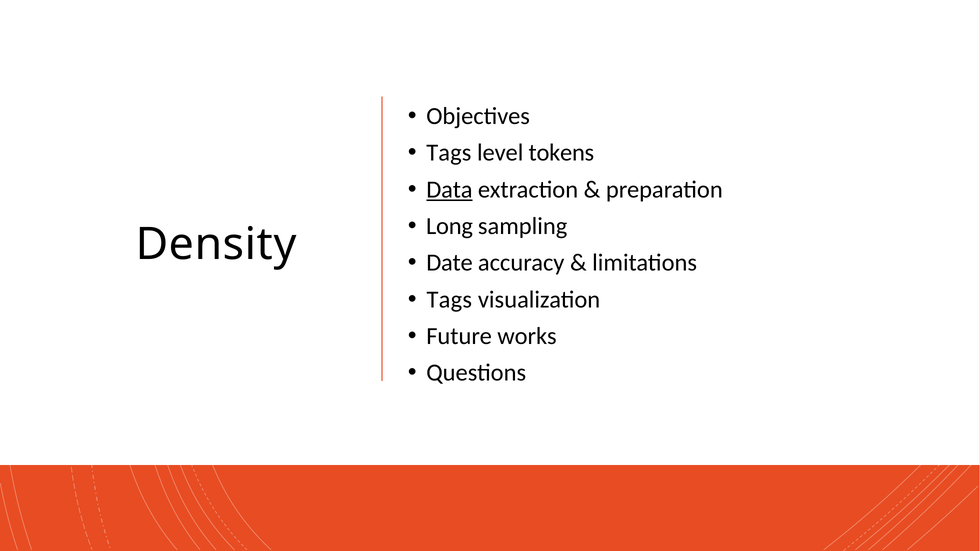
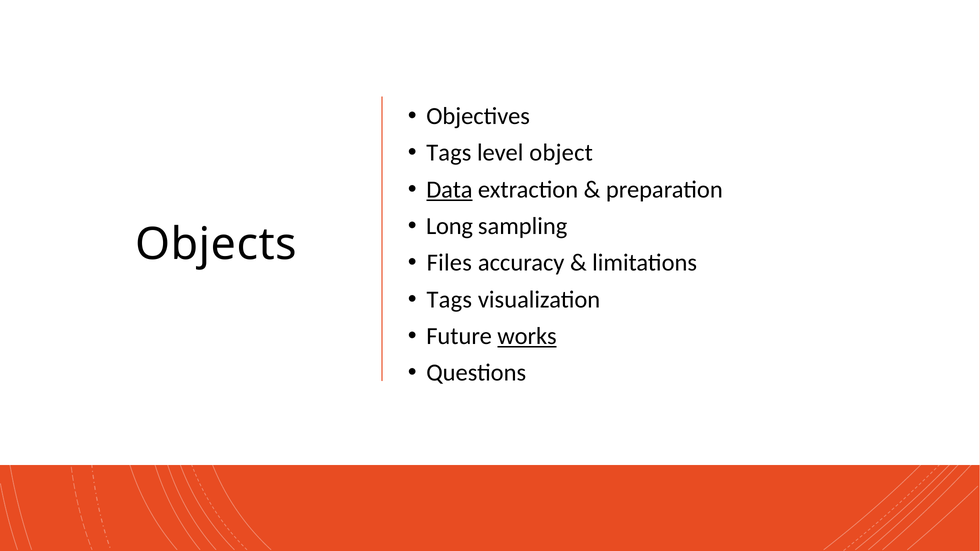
tokens: tokens -> object
Density: Density -> Objects
Date: Date -> Files
works underline: none -> present
